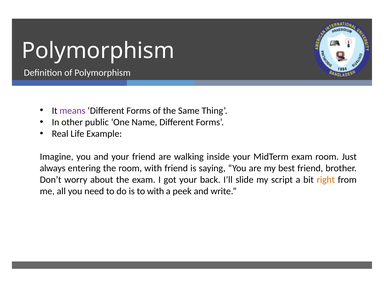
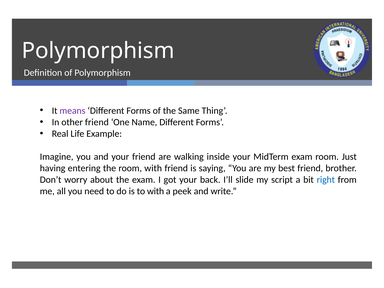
other public: public -> friend
always: always -> having
right colour: orange -> blue
